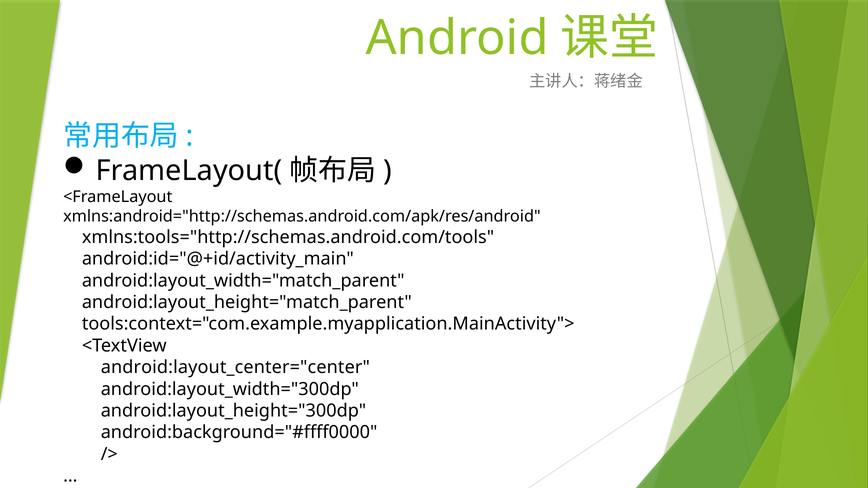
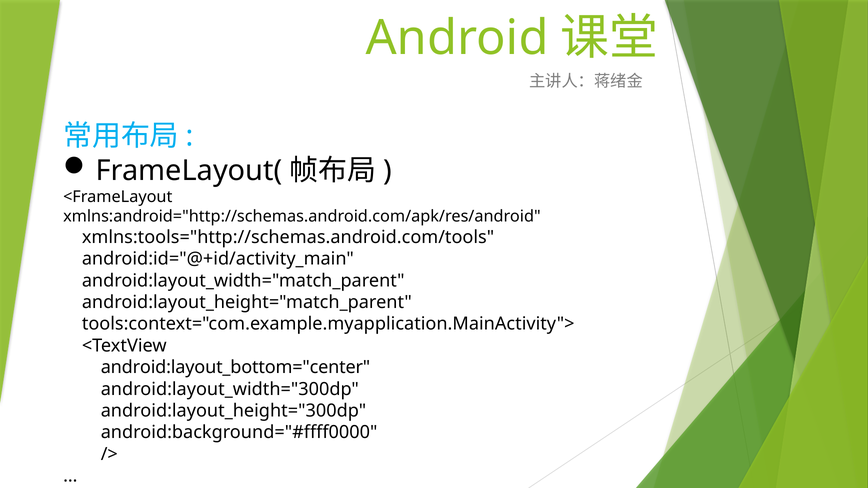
android:layout_center="center: android:layout_center="center -> android:layout_bottom="center
